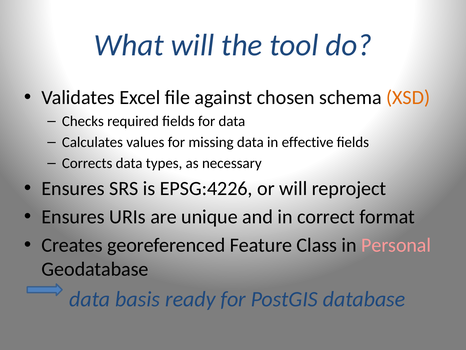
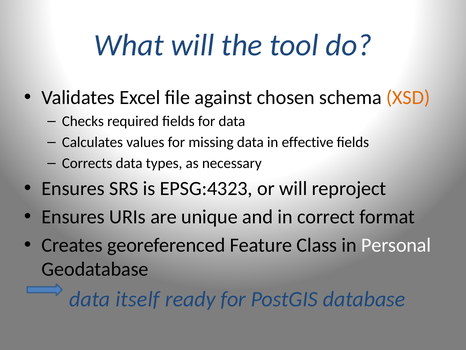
EPSG:4226: EPSG:4226 -> EPSG:4323
Personal colour: pink -> white
basis: basis -> itself
